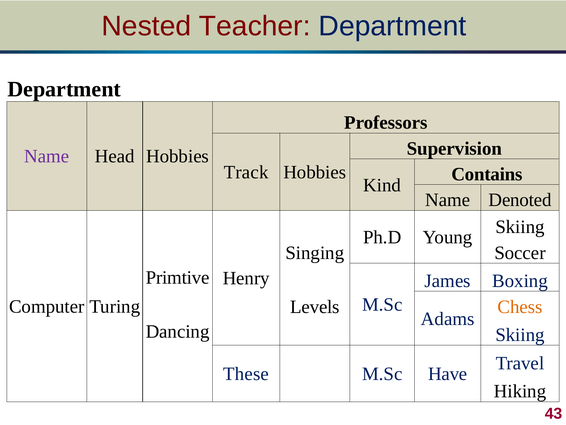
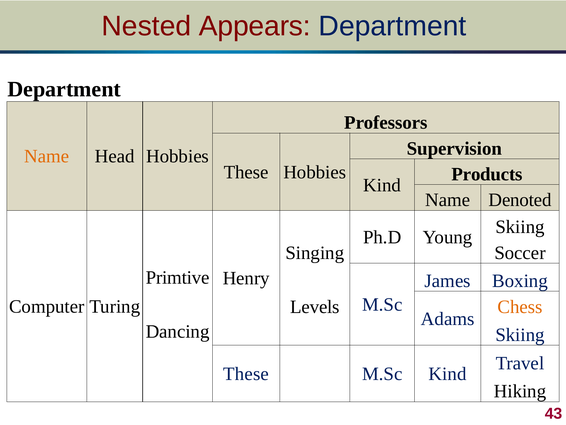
Teacher: Teacher -> Appears
Name at (47, 156) colour: purple -> orange
Track at (246, 172): Track -> These
Contains: Contains -> Products
M.Sc Have: Have -> Kind
